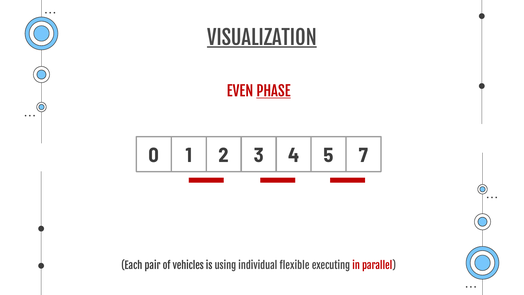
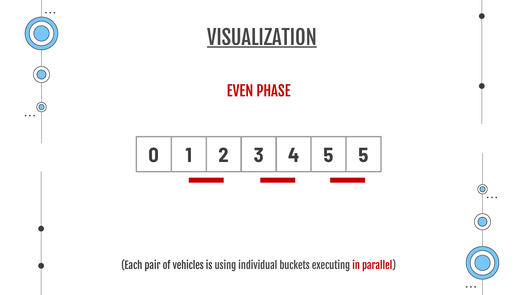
PHASE underline: present -> none
5 7: 7 -> 5
flexible: flexible -> buckets
